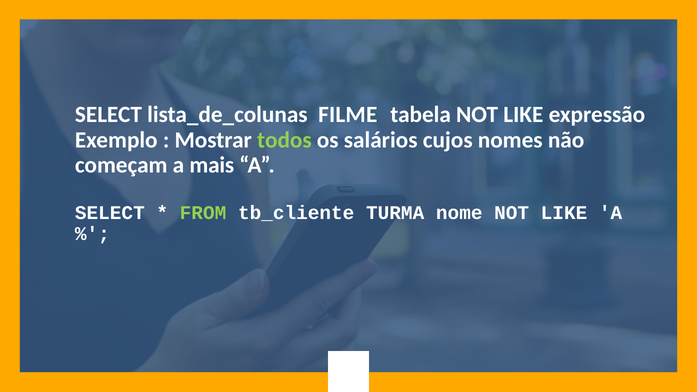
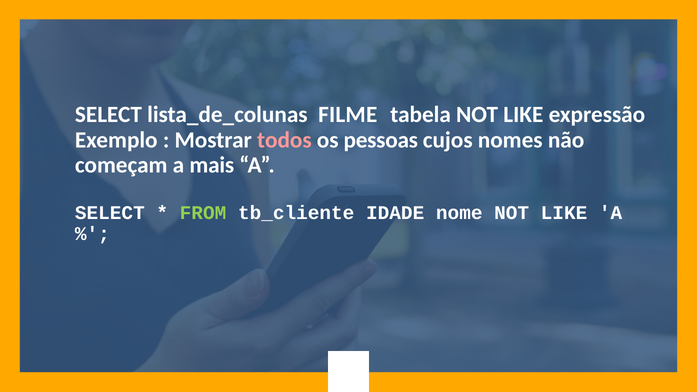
todos colour: light green -> pink
salários: salários -> pessoas
TURMA: TURMA -> IDADE
